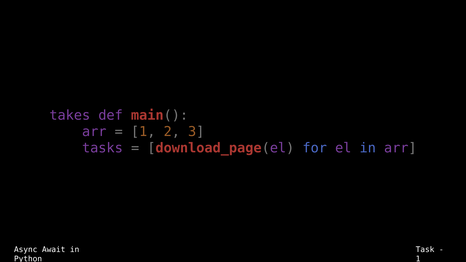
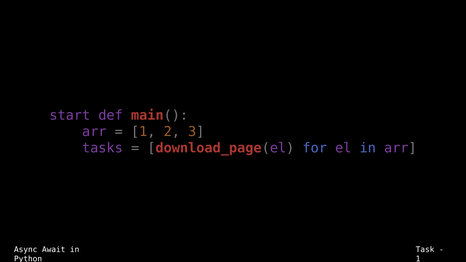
takes: takes -> start
